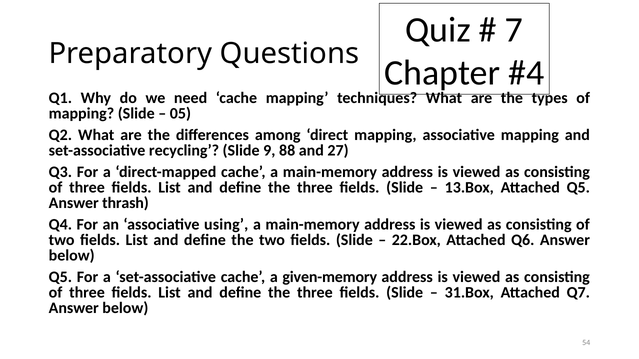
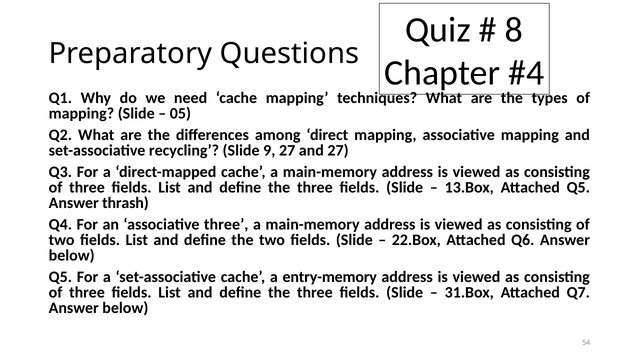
7: 7 -> 8
9 88: 88 -> 27
associative using: using -> three
given-memory: given-memory -> entry-memory
